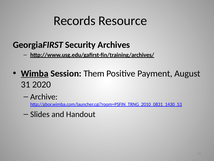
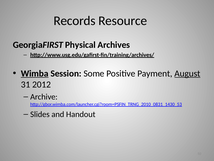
Security: Security -> Physical
Them: Them -> Some
August underline: none -> present
2020: 2020 -> 2012
